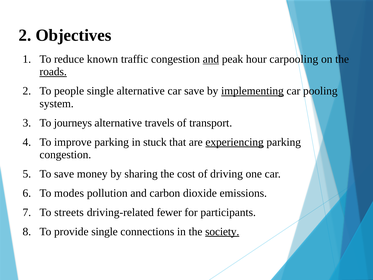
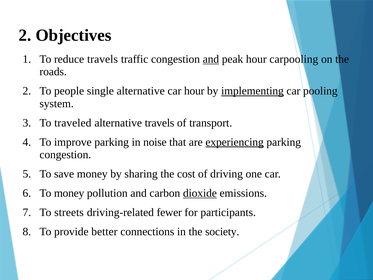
reduce known: known -> travels
roads underline: present -> none
car save: save -> hour
journeys: journeys -> traveled
stuck: stuck -> noise
To modes: modes -> money
dioxide underline: none -> present
provide single: single -> better
society underline: present -> none
